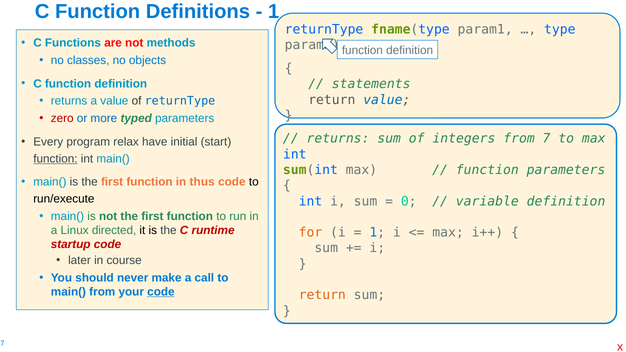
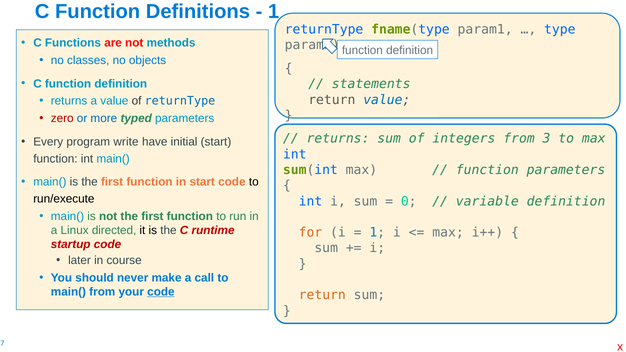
7: 7 -> 3
relax: relax -> write
function at (55, 159) underline: present -> none
in thus: thus -> start
